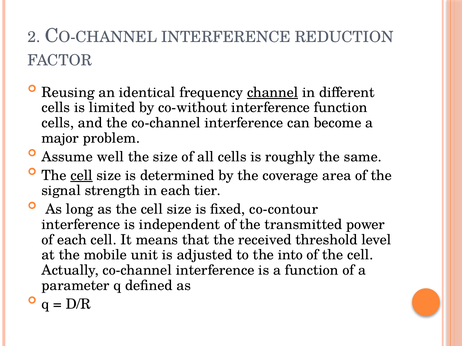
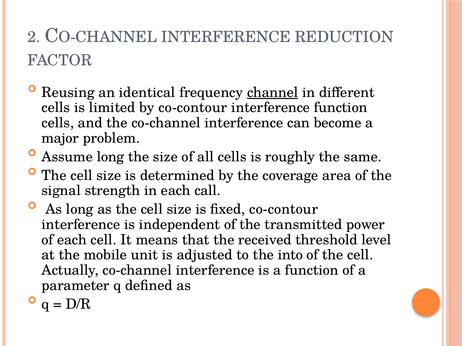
by co-without: co-without -> co-contour
Assume well: well -> long
cell at (82, 176) underline: present -> none
tier: tier -> call
